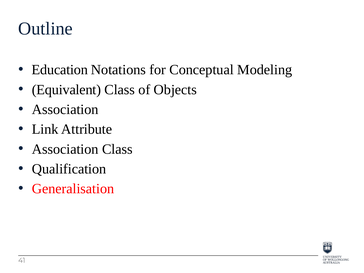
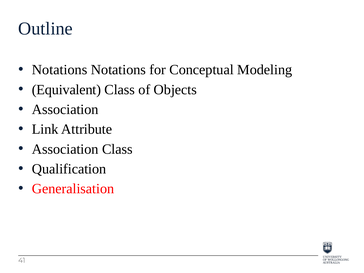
Education at (60, 70): Education -> Notations
